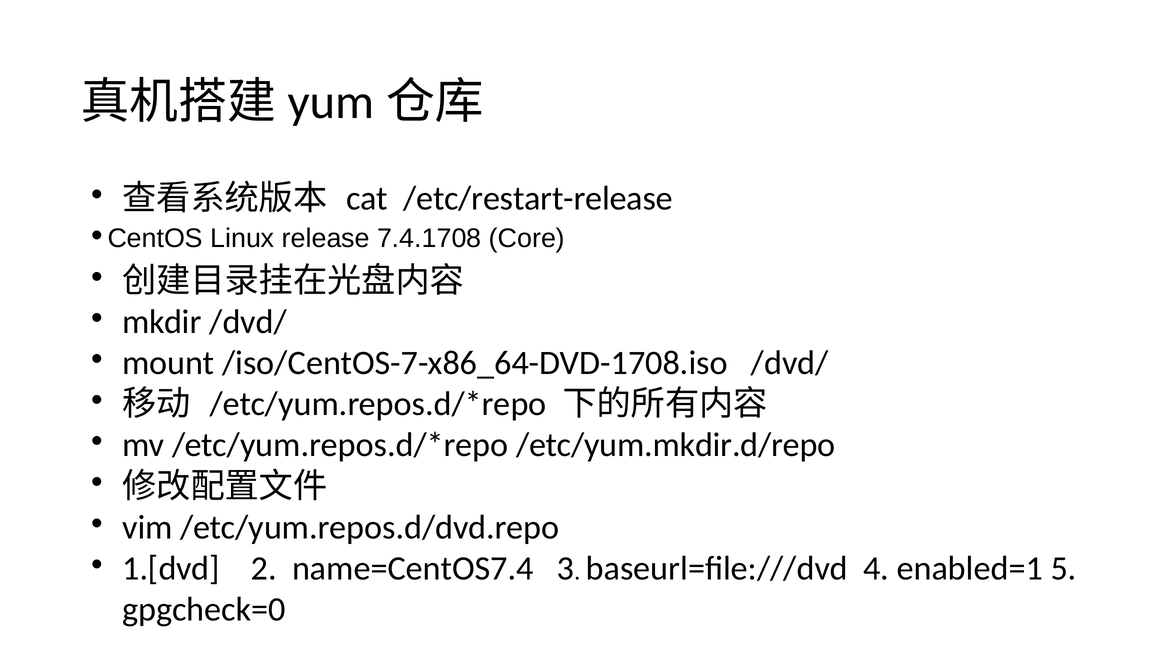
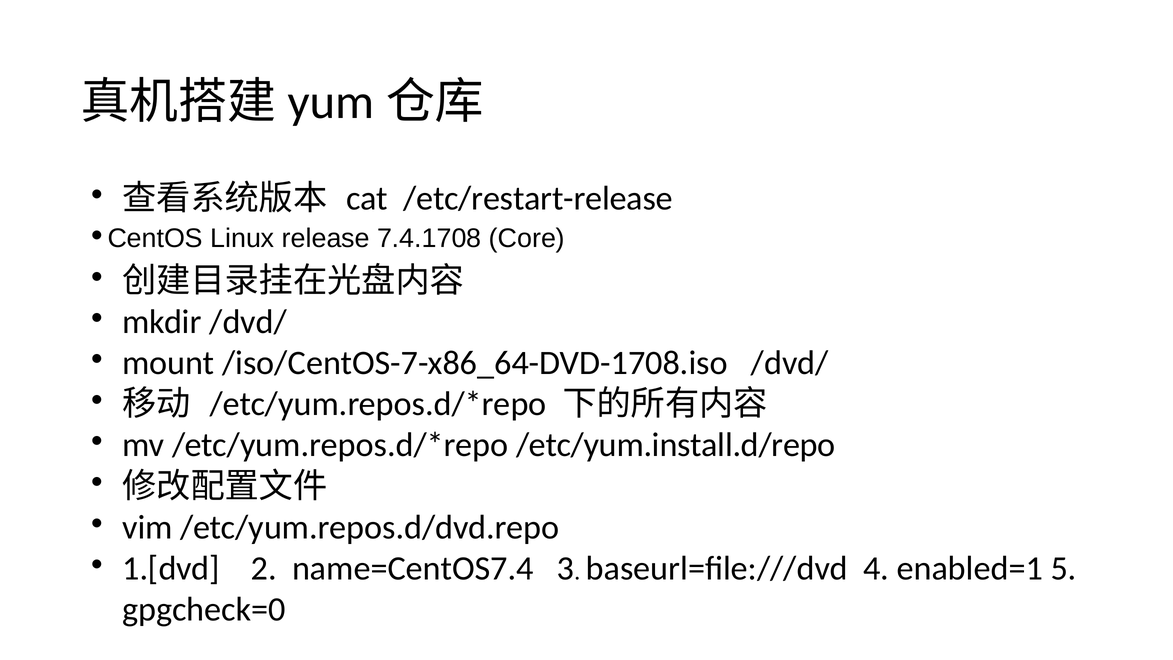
/etc/yum.mkdir.d/repo: /etc/yum.mkdir.d/repo -> /etc/yum.install.d/repo
